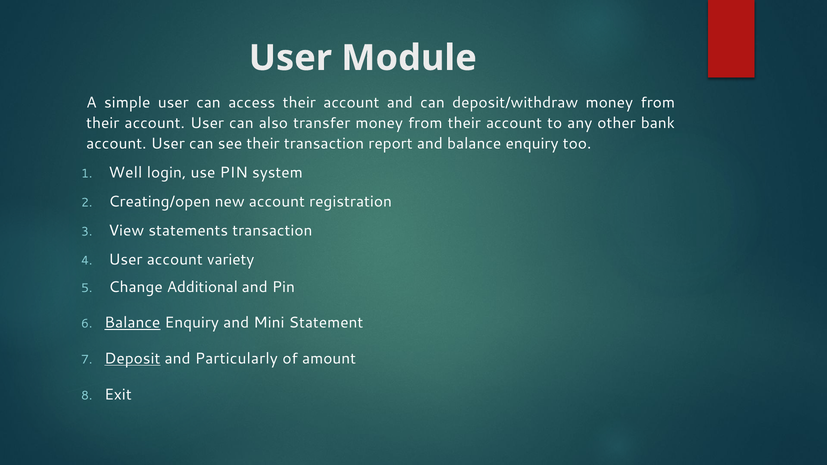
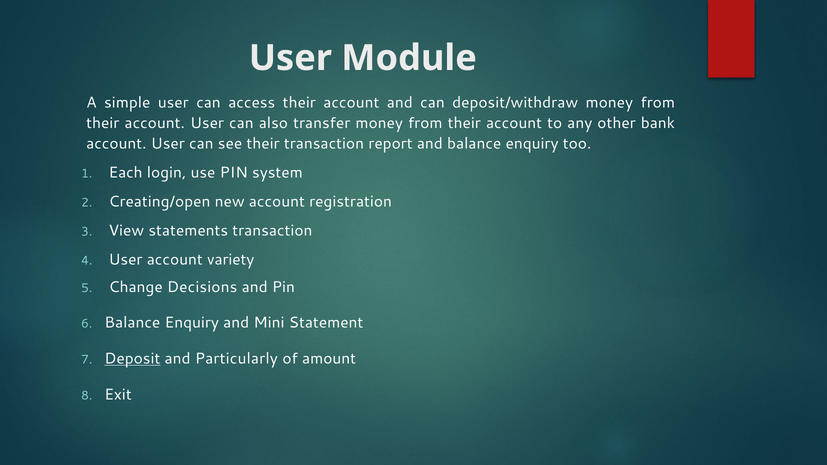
Well: Well -> Each
Additional: Additional -> Decisions
Balance at (132, 323) underline: present -> none
